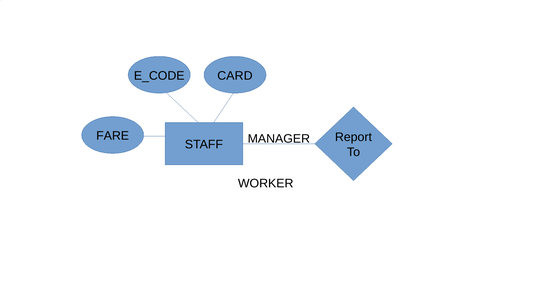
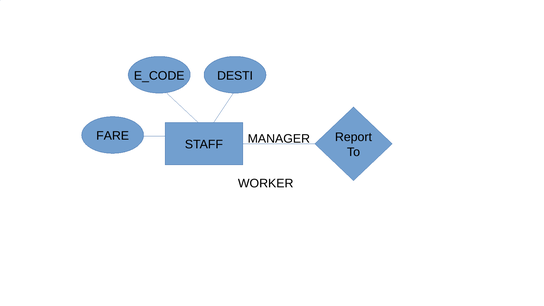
CARD: CARD -> DESTI
